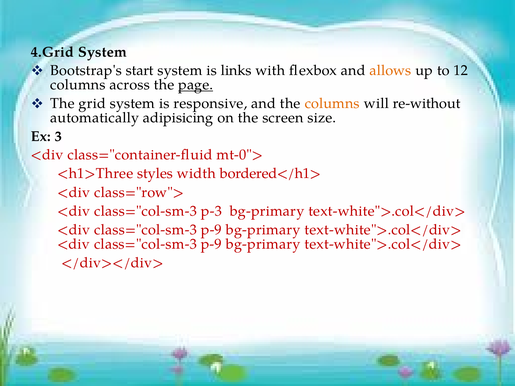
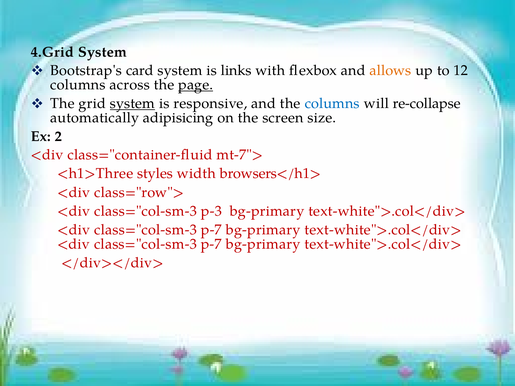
start: start -> card
system at (132, 104) underline: none -> present
columns at (332, 104) colour: orange -> blue
re-without: re-without -> re-collapse
3: 3 -> 2
mt-0">: mt-0"> -> mt-7">
bordered</h1>: bordered</h1> -> browsers</h1>
p-9 at (211, 230): p-9 -> p-7
p-9 at (211, 244): p-9 -> p-7
